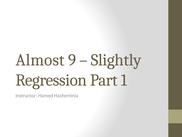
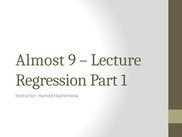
Slightly: Slightly -> Lecture
